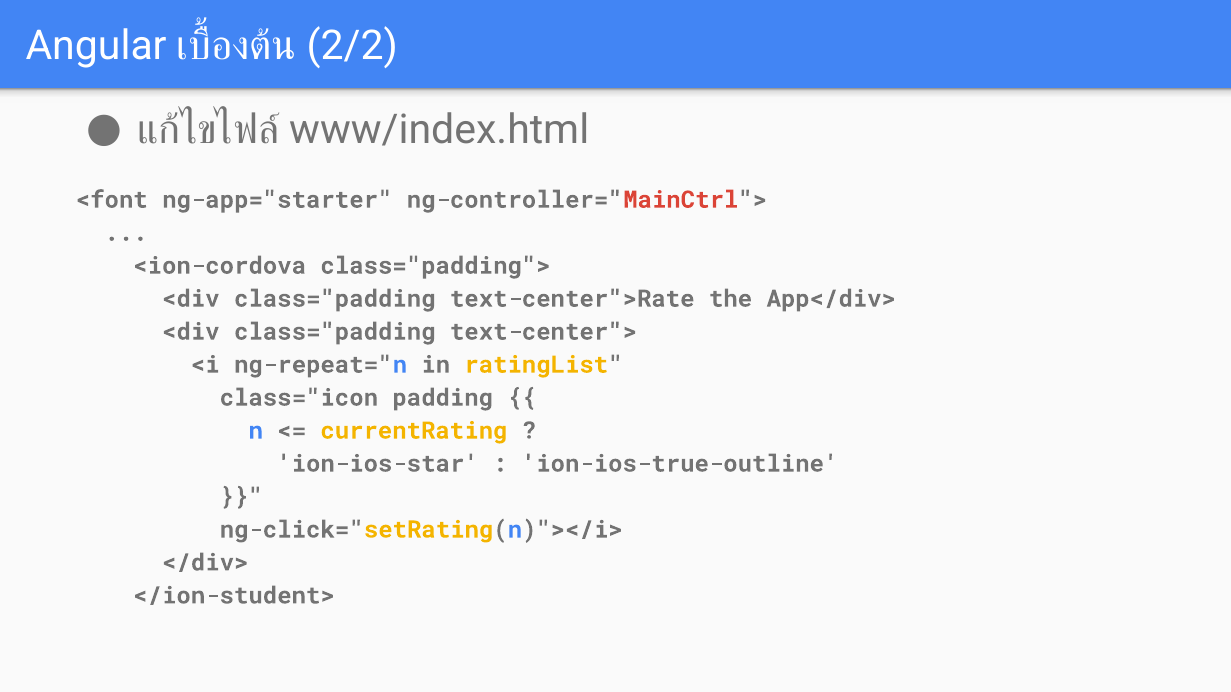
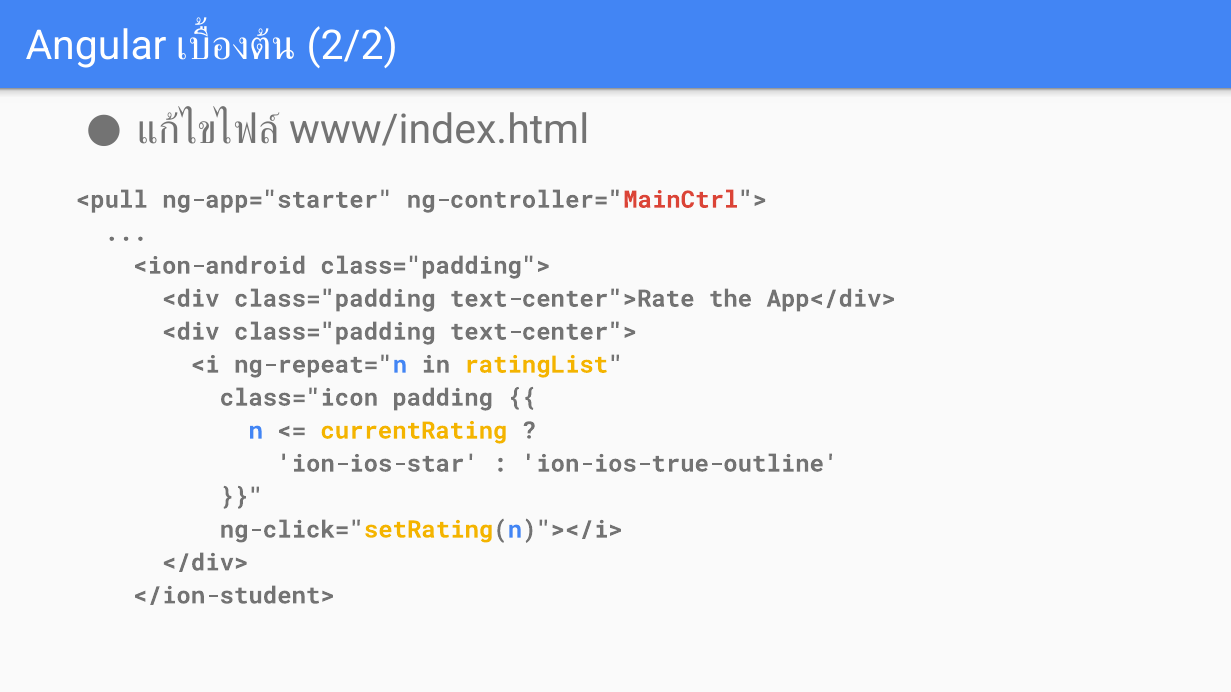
<font: <font -> <pull
<ion-cordova: <ion-cordova -> <ion-android
